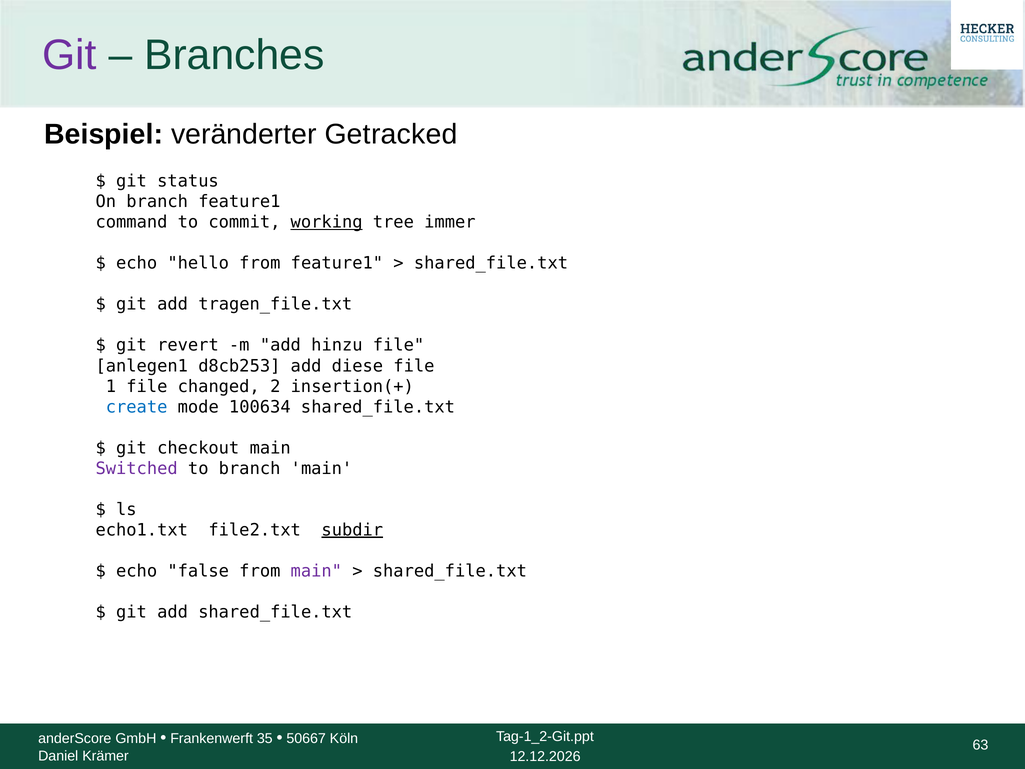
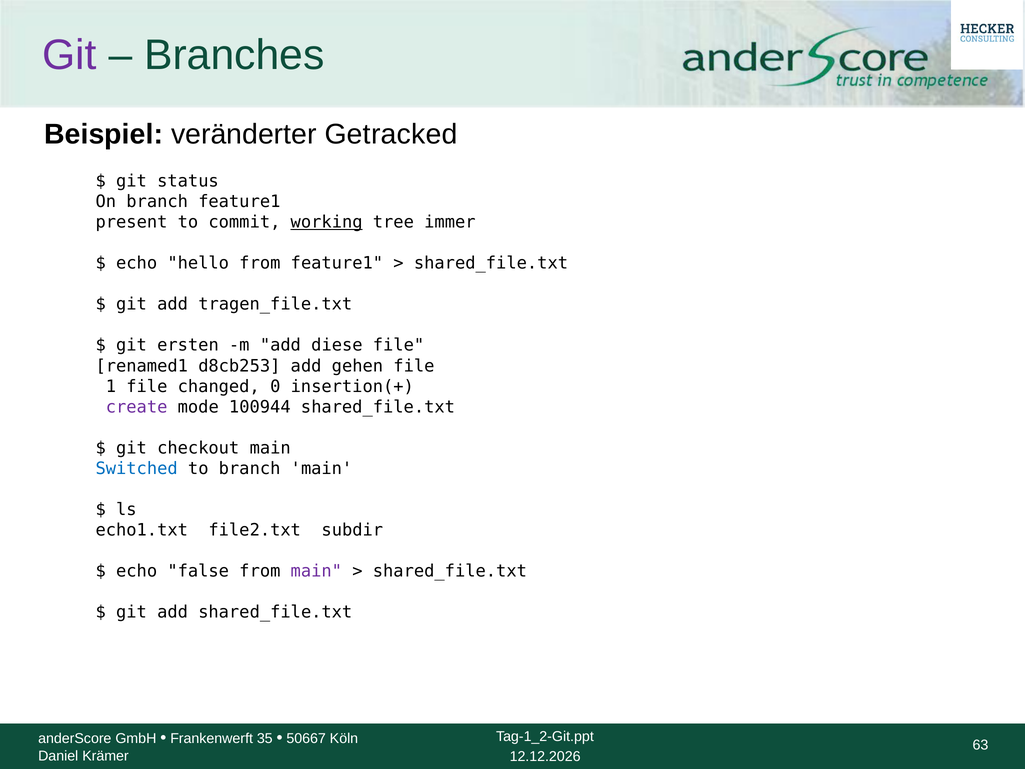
command: command -> present
revert: revert -> ersten
hinzu: hinzu -> diese
anlegen1: anlegen1 -> renamed1
diese: diese -> gehen
2: 2 -> 0
create colour: blue -> purple
100634: 100634 -> 100944
Switched colour: purple -> blue
subdir underline: present -> none
